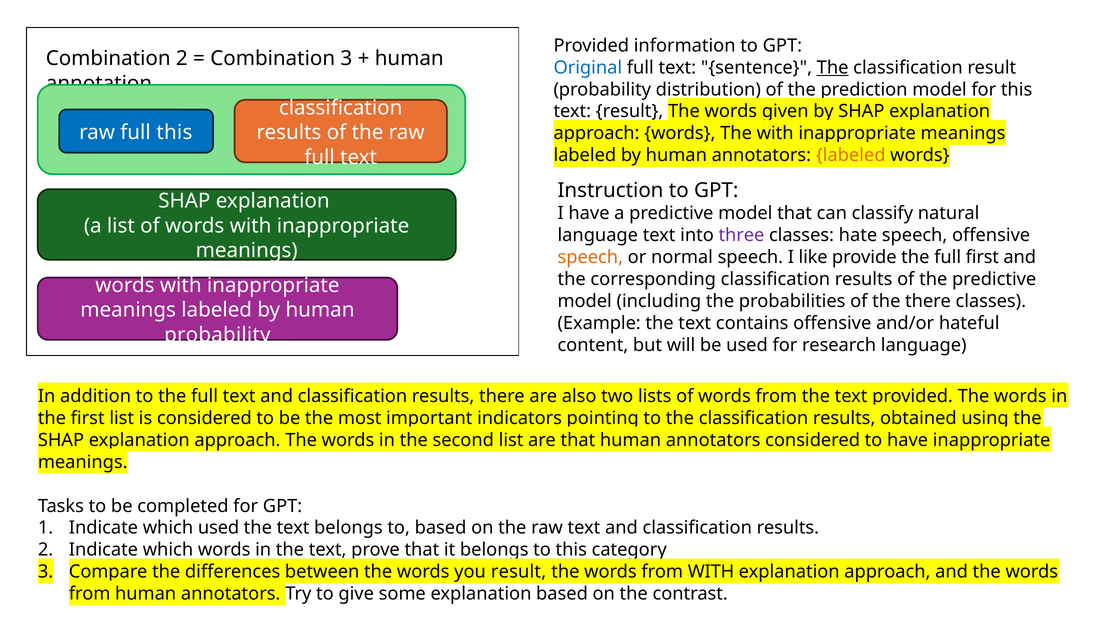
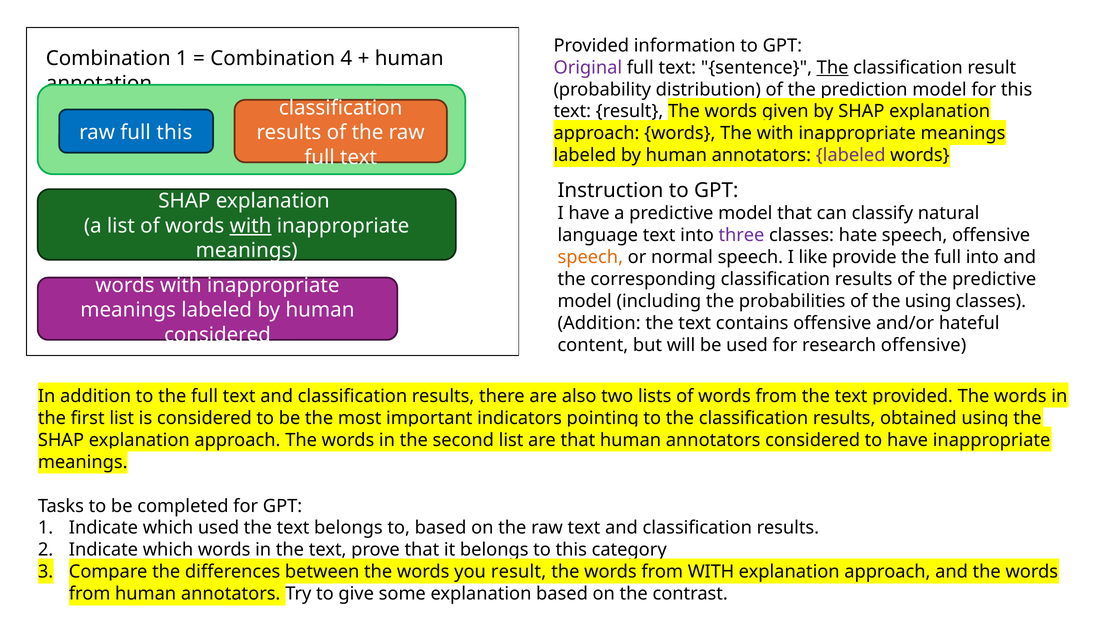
Combination 2: 2 -> 1
Combination 3: 3 -> 4
Original colour: blue -> purple
labeled at (851, 155) colour: orange -> purple
with at (251, 226) underline: none -> present
full first: first -> into
the there: there -> using
Example at (599, 323): Example -> Addition
probability at (217, 335): probability -> considered
research language: language -> offensive
